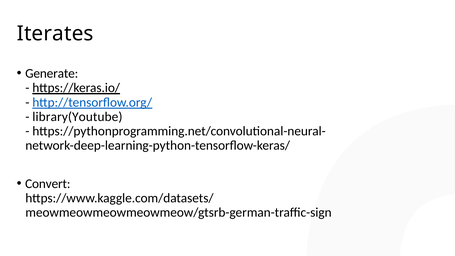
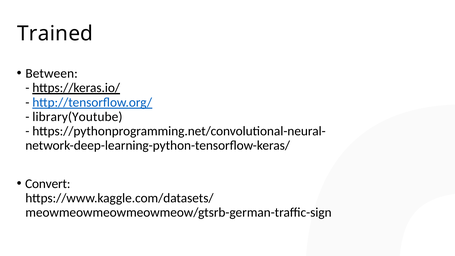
Iterates: Iterates -> Trained
Generate: Generate -> Between
